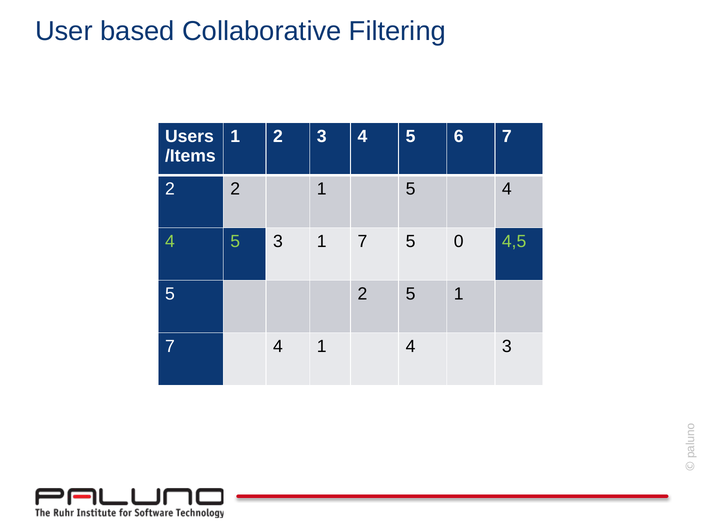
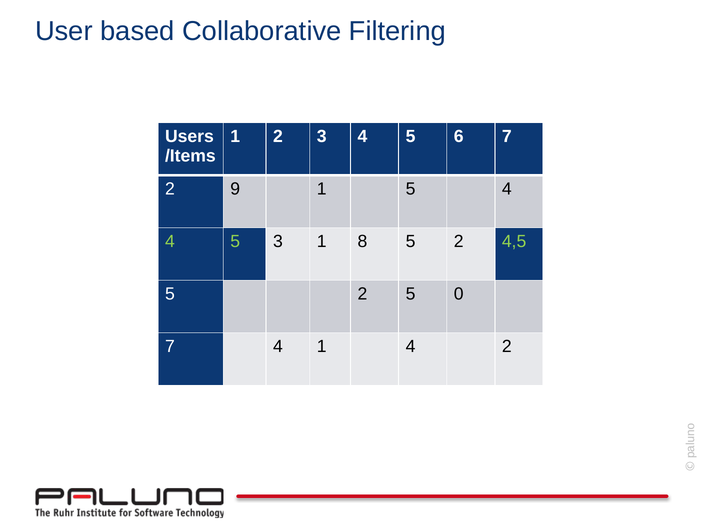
2 2: 2 -> 9
3 1 7: 7 -> 8
0 at (459, 242): 0 -> 2
5 1: 1 -> 0
4 3: 3 -> 2
